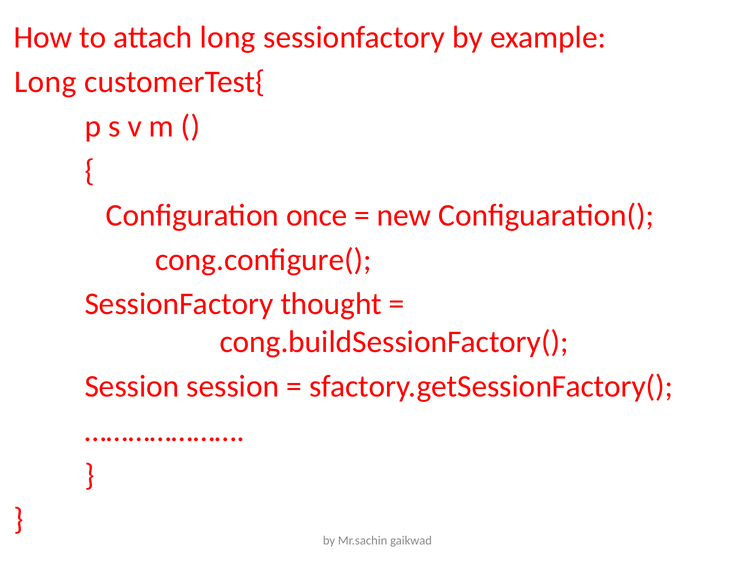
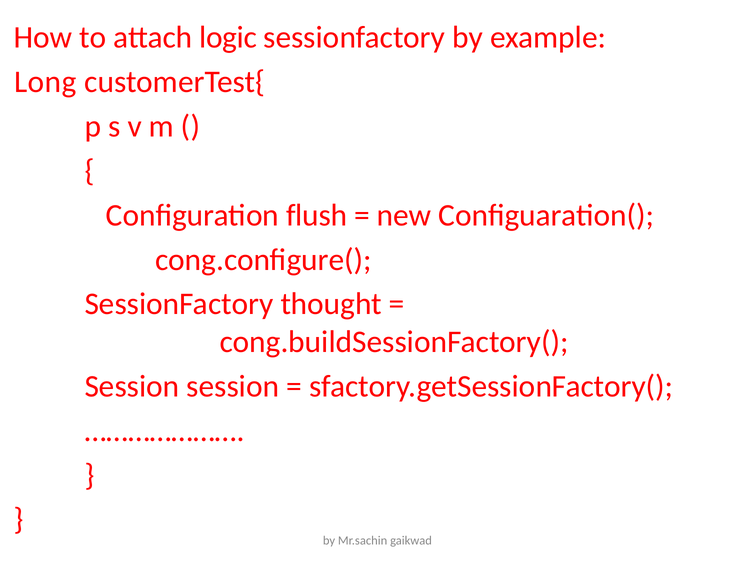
attach long: long -> logic
once: once -> flush
